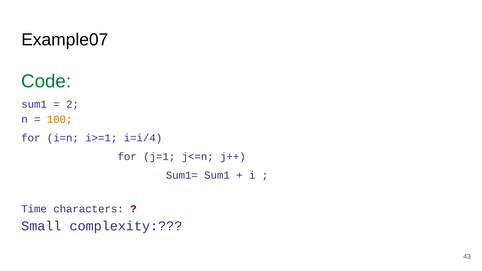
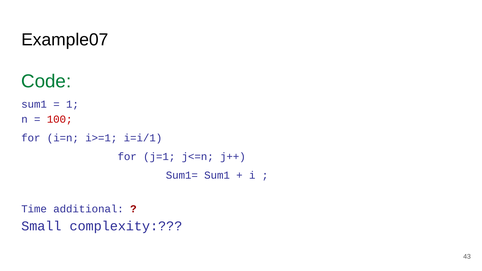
2: 2 -> 1
100 colour: orange -> red
i=i/4: i=i/4 -> i=i/1
characters: characters -> additional
